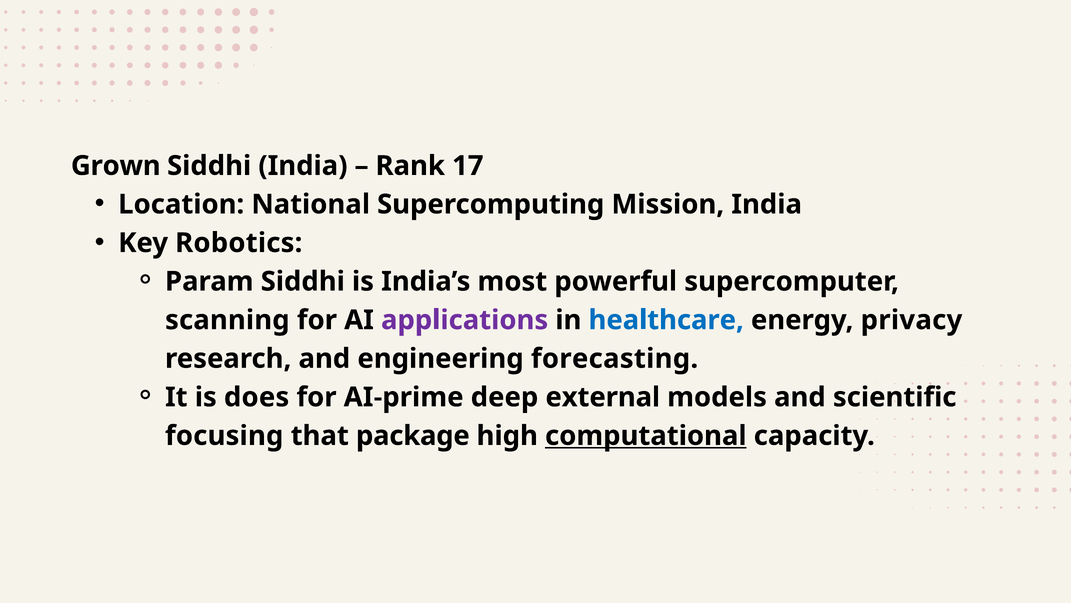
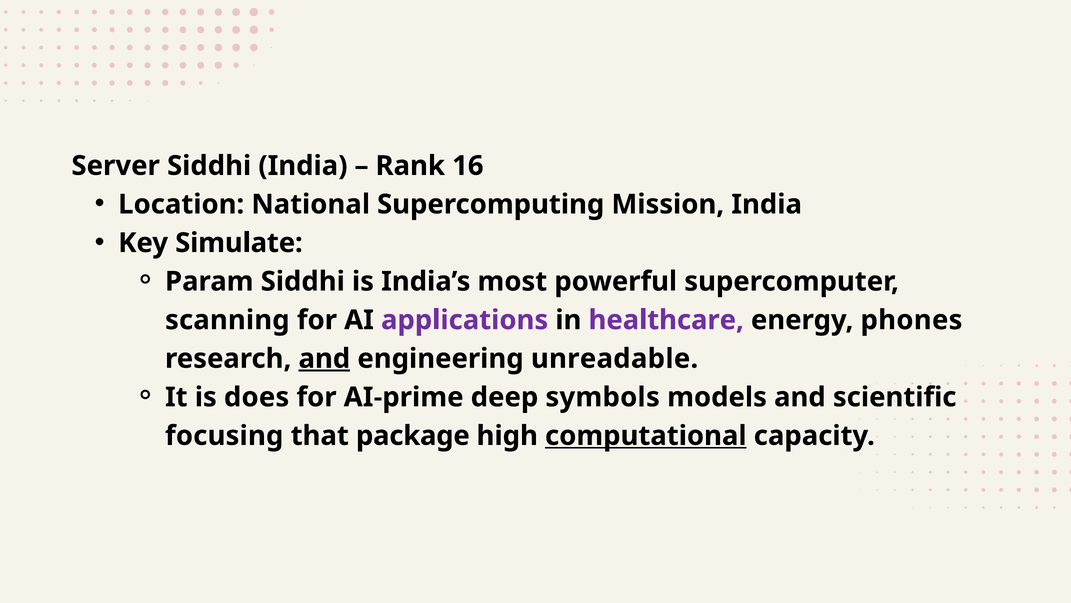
Grown: Grown -> Server
17: 17 -> 16
Robotics: Robotics -> Simulate
healthcare colour: blue -> purple
privacy: privacy -> phones
and at (324, 358) underline: none -> present
forecasting: forecasting -> unreadable
external: external -> symbols
